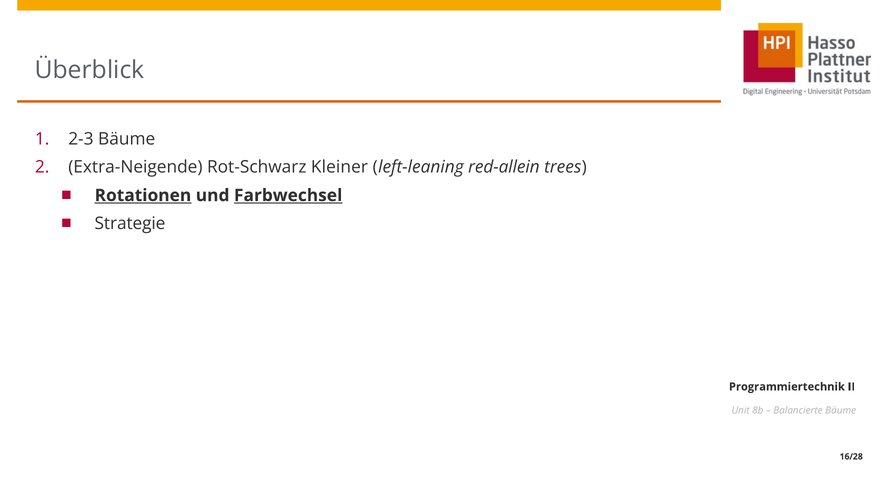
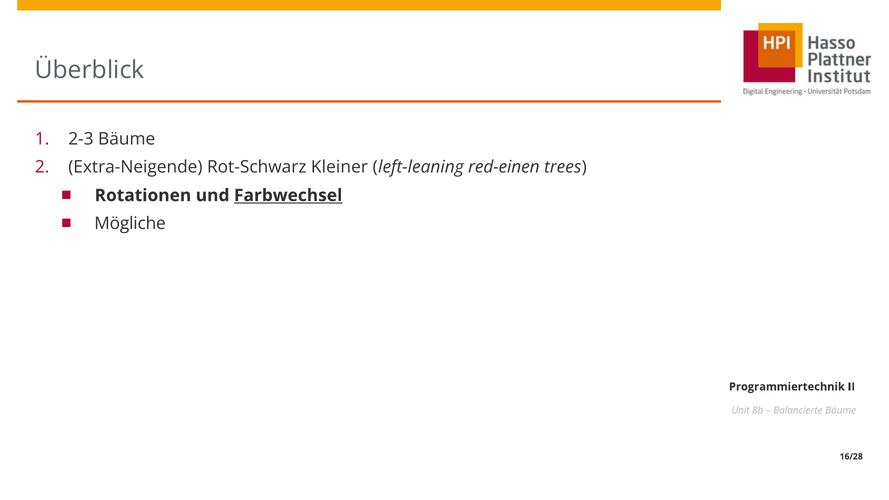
red-allein: red-allein -> red-einen
Rotationen underline: present -> none
Strategie: Strategie -> Mögliche
